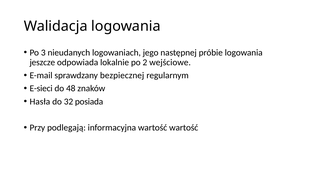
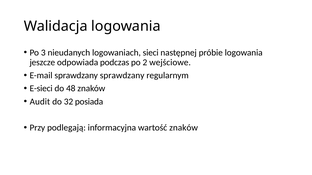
jego: jego -> sieci
lokalnie: lokalnie -> podczas
sprawdzany bezpiecznej: bezpiecznej -> sprawdzany
Hasła: Hasła -> Audit
wartość wartość: wartość -> znaków
